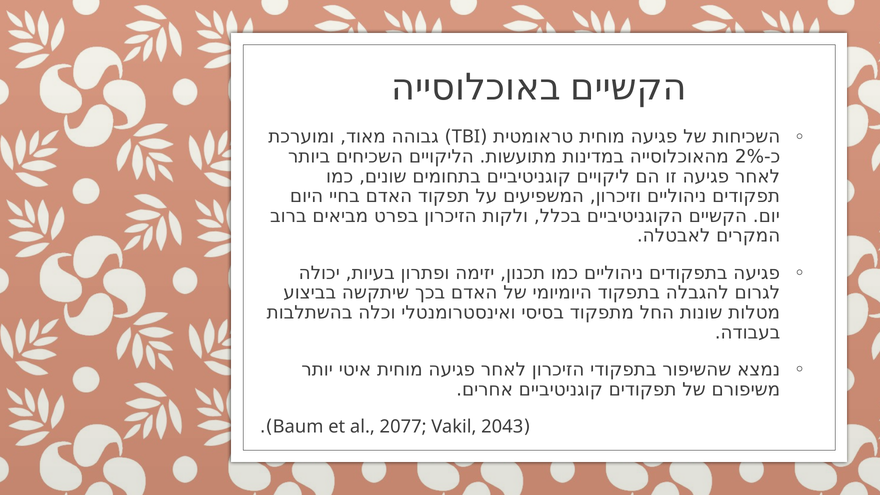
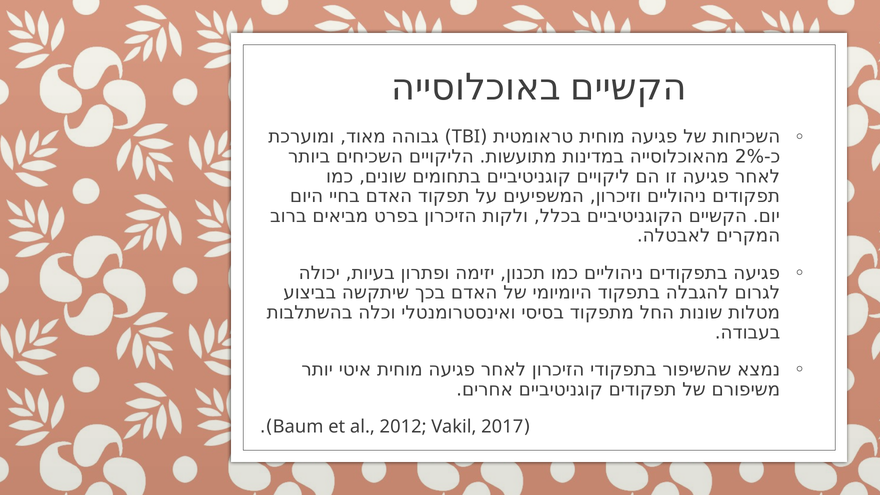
2077: 2077 -> 2012
2043: 2043 -> 2017
